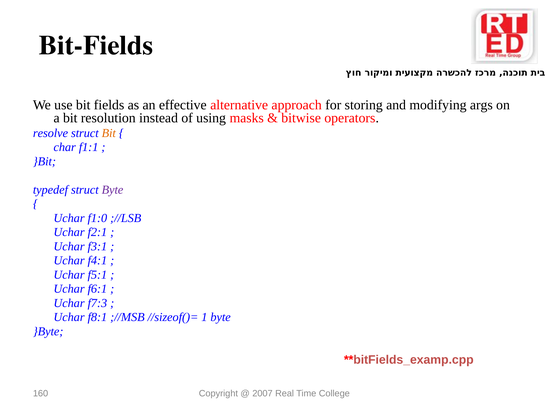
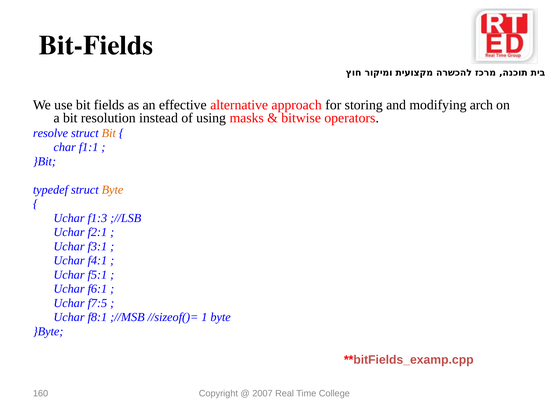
args: args -> arch
Byte at (112, 190) colour: purple -> orange
f1:0: f1:0 -> f1:3
f7:3: f7:3 -> f7:5
